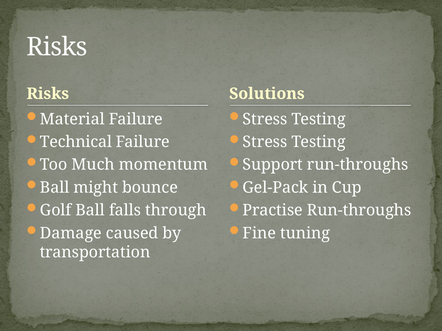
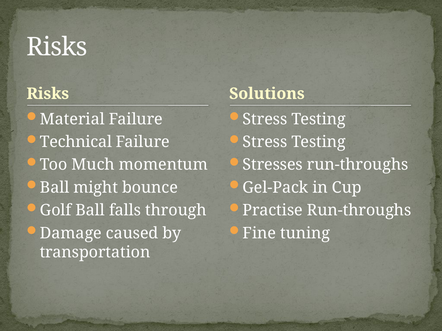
Support: Support -> Stresses
